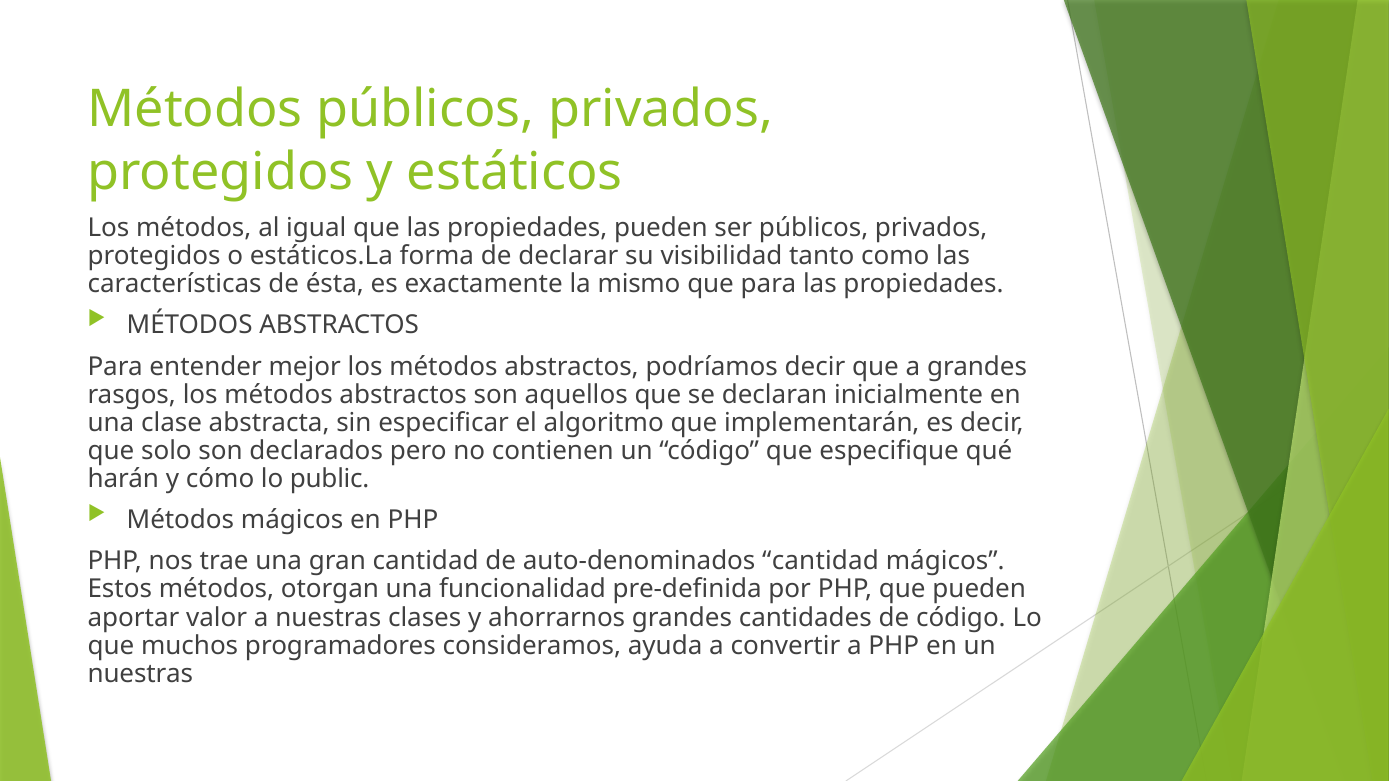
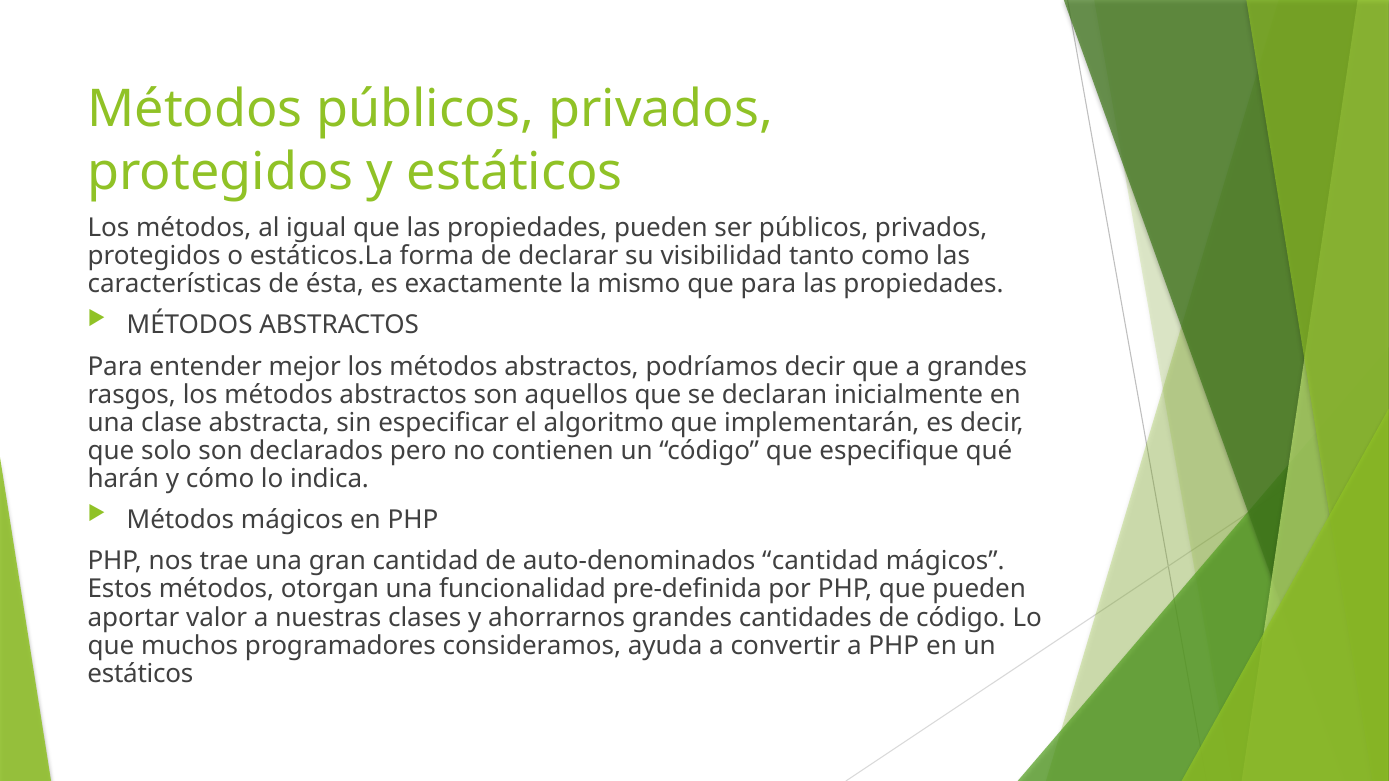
public: public -> indica
nuestras at (140, 674): nuestras -> estáticos
